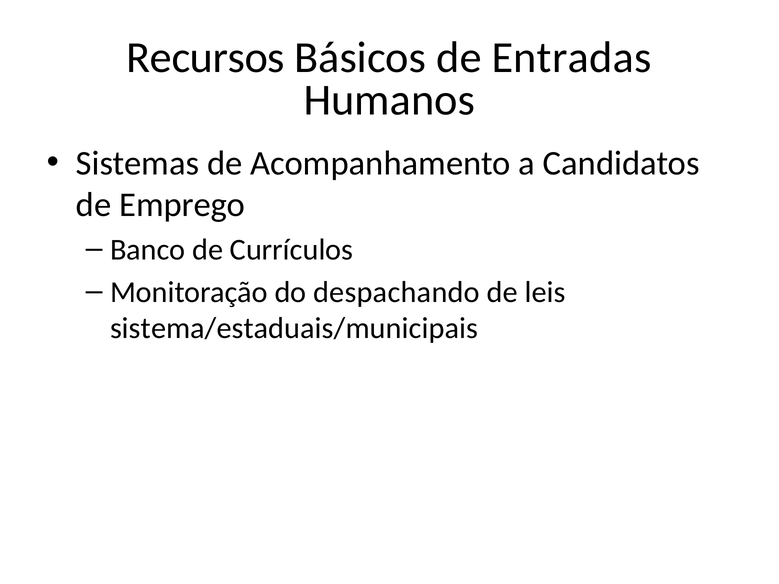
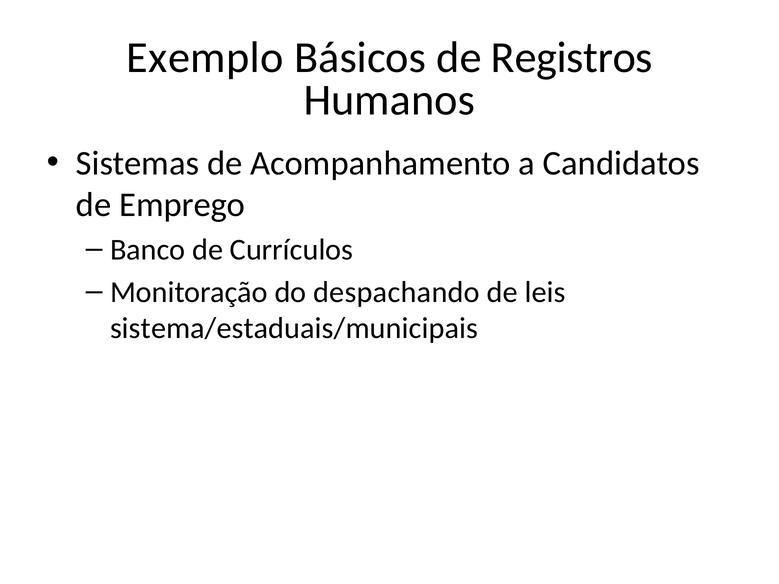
Recursos: Recursos -> Exemplo
Entradas: Entradas -> Registros
